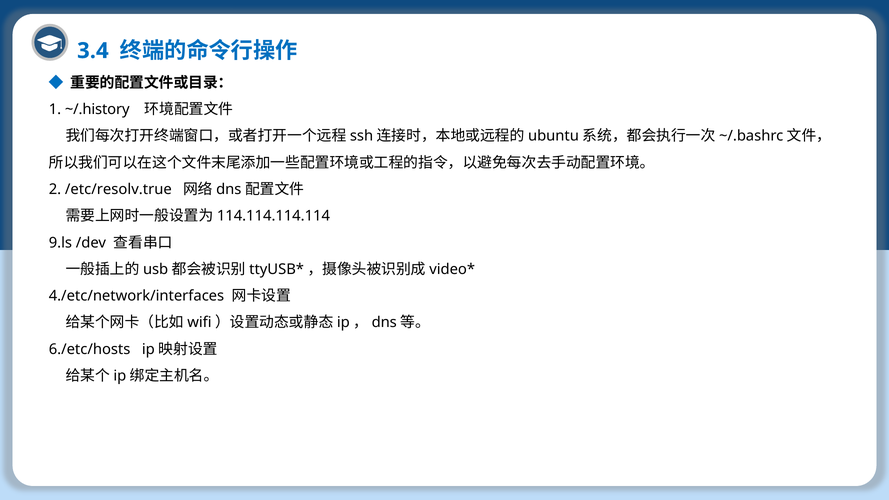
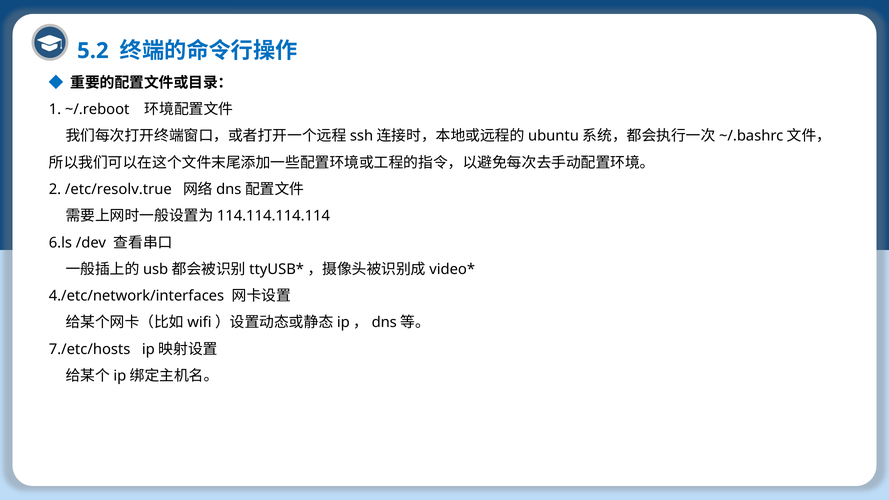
3.4: 3.4 -> 5.2
~/.history: ~/.history -> ~/.reboot
9.ls: 9.ls -> 6.ls
6./etc/hosts: 6./etc/hosts -> 7./etc/hosts
